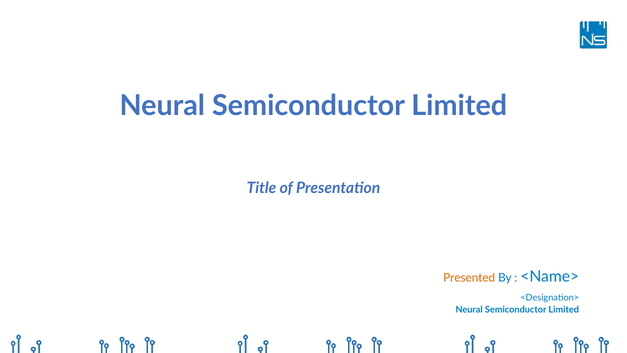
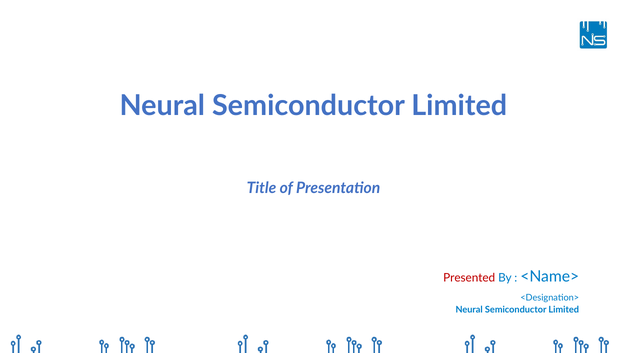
Presented colour: orange -> red
